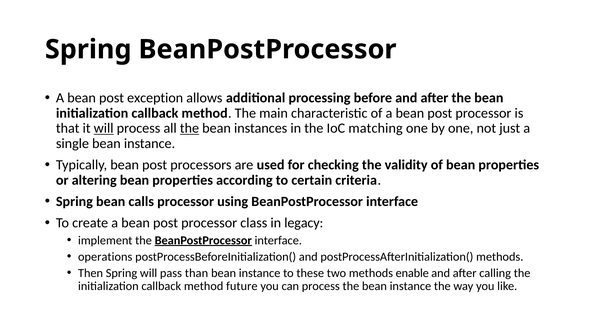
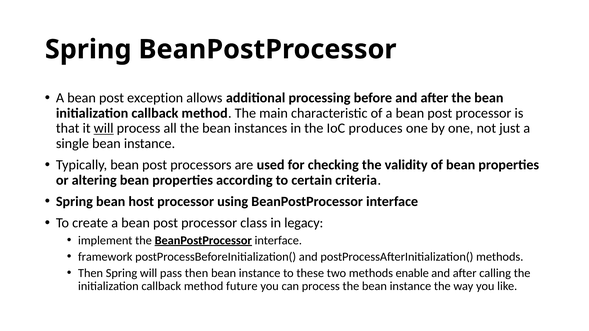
the at (189, 128) underline: present -> none
matching: matching -> produces
calls: calls -> host
operations: operations -> framework
pass than: than -> then
